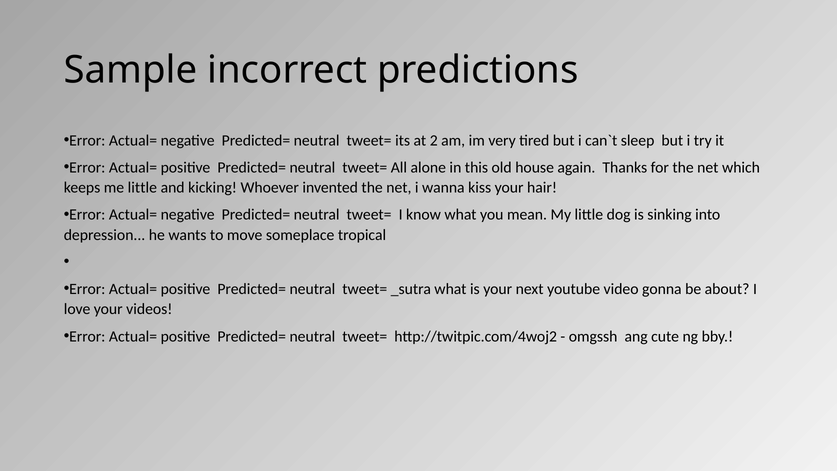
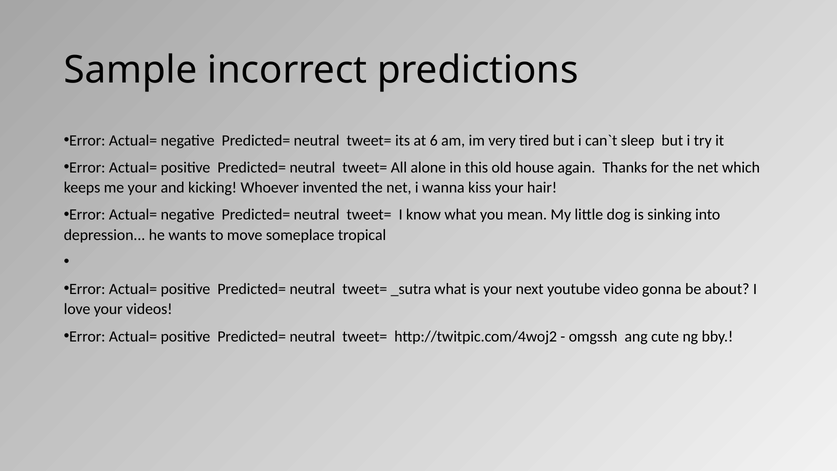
2: 2 -> 6
me little: little -> your
